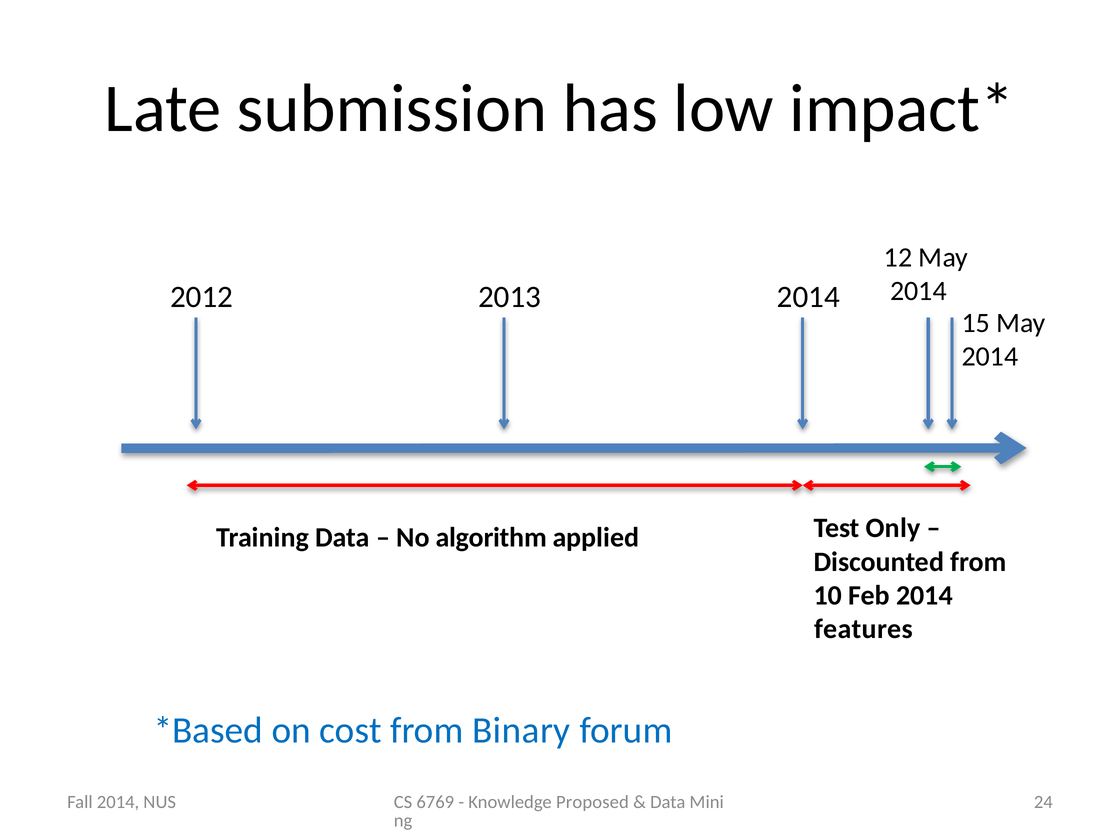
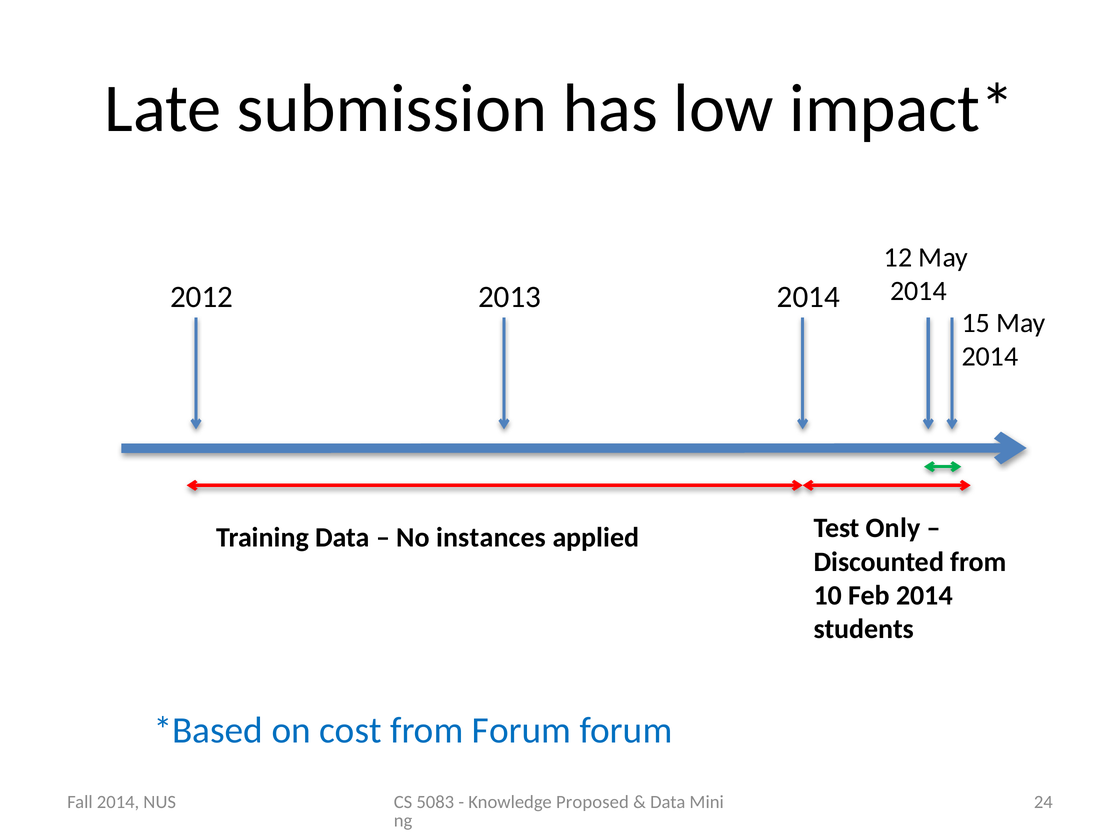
algorithm: algorithm -> instances
features: features -> students
from Binary: Binary -> Forum
6769: 6769 -> 5083
